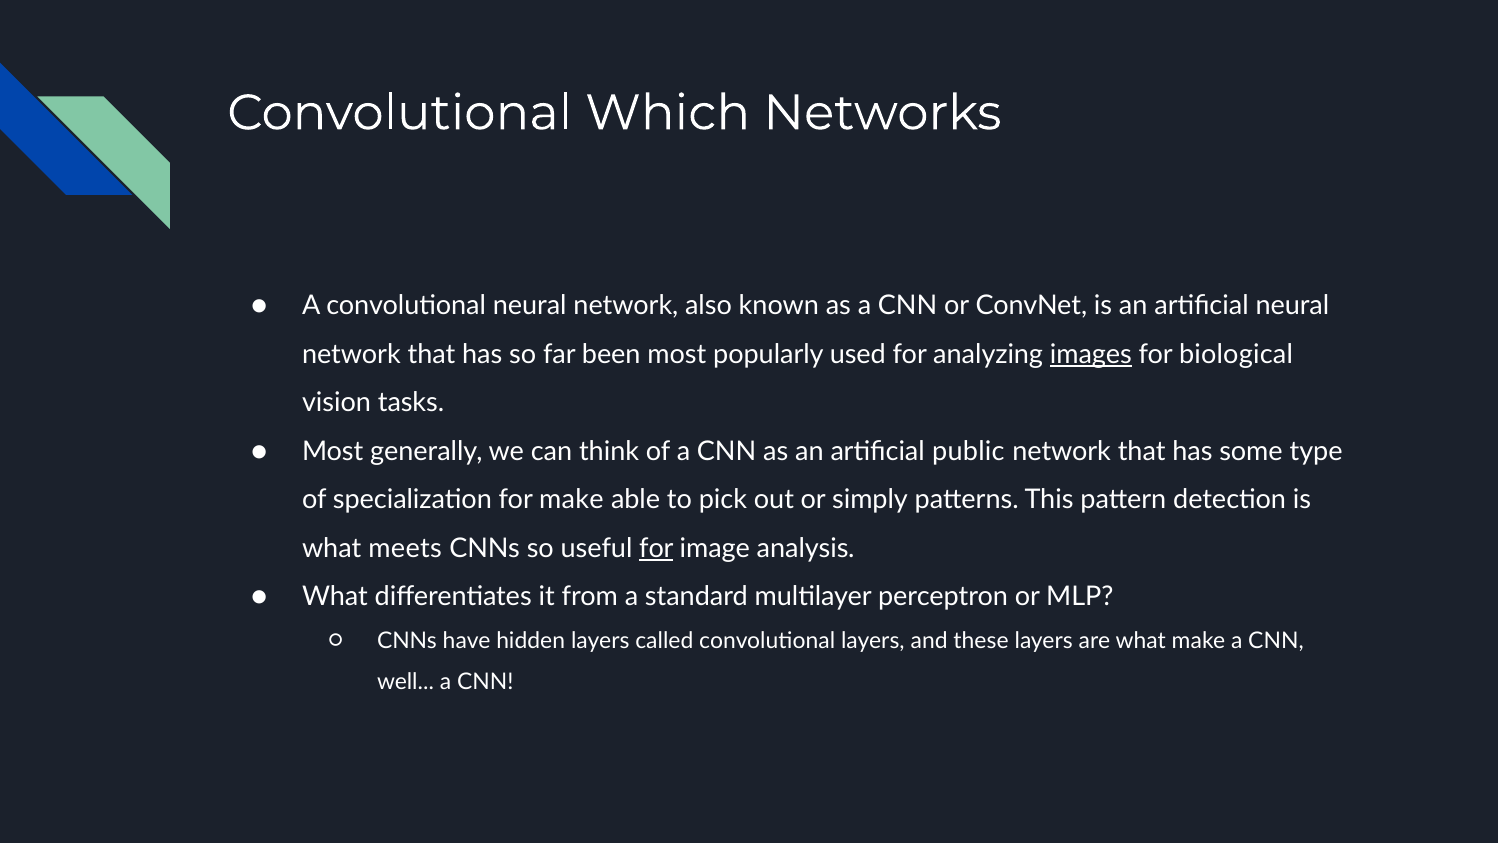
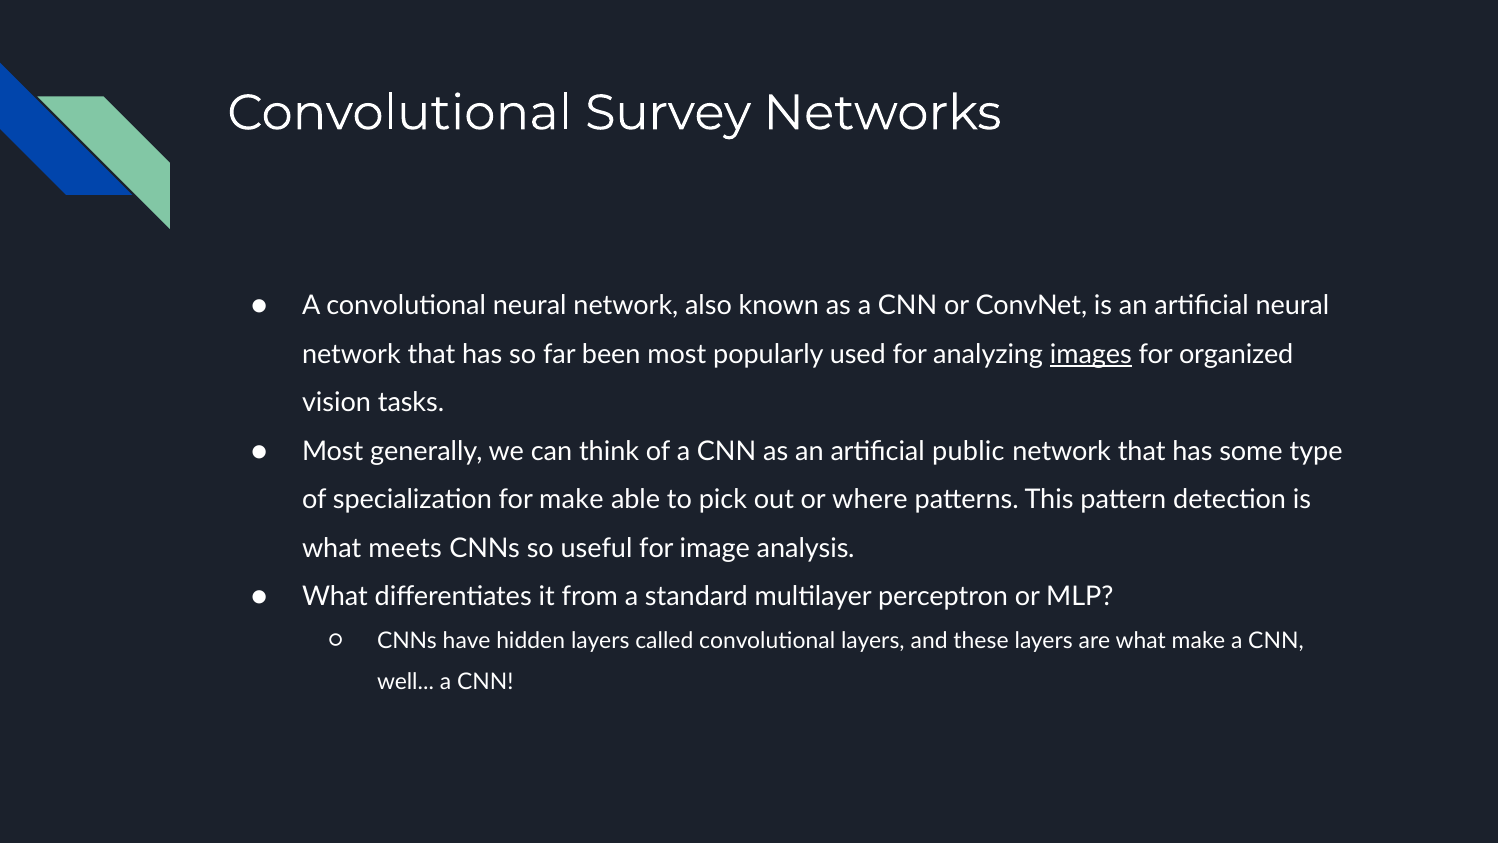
Which: Which -> Survey
biological: biological -> organized
simply: simply -> where
for at (656, 548) underline: present -> none
